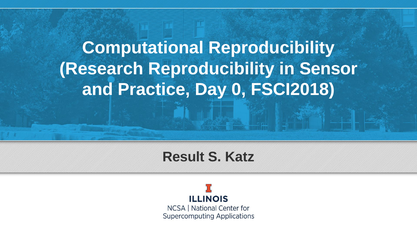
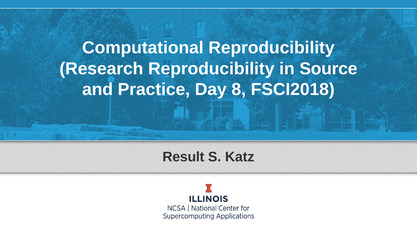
Sensor: Sensor -> Source
0: 0 -> 8
